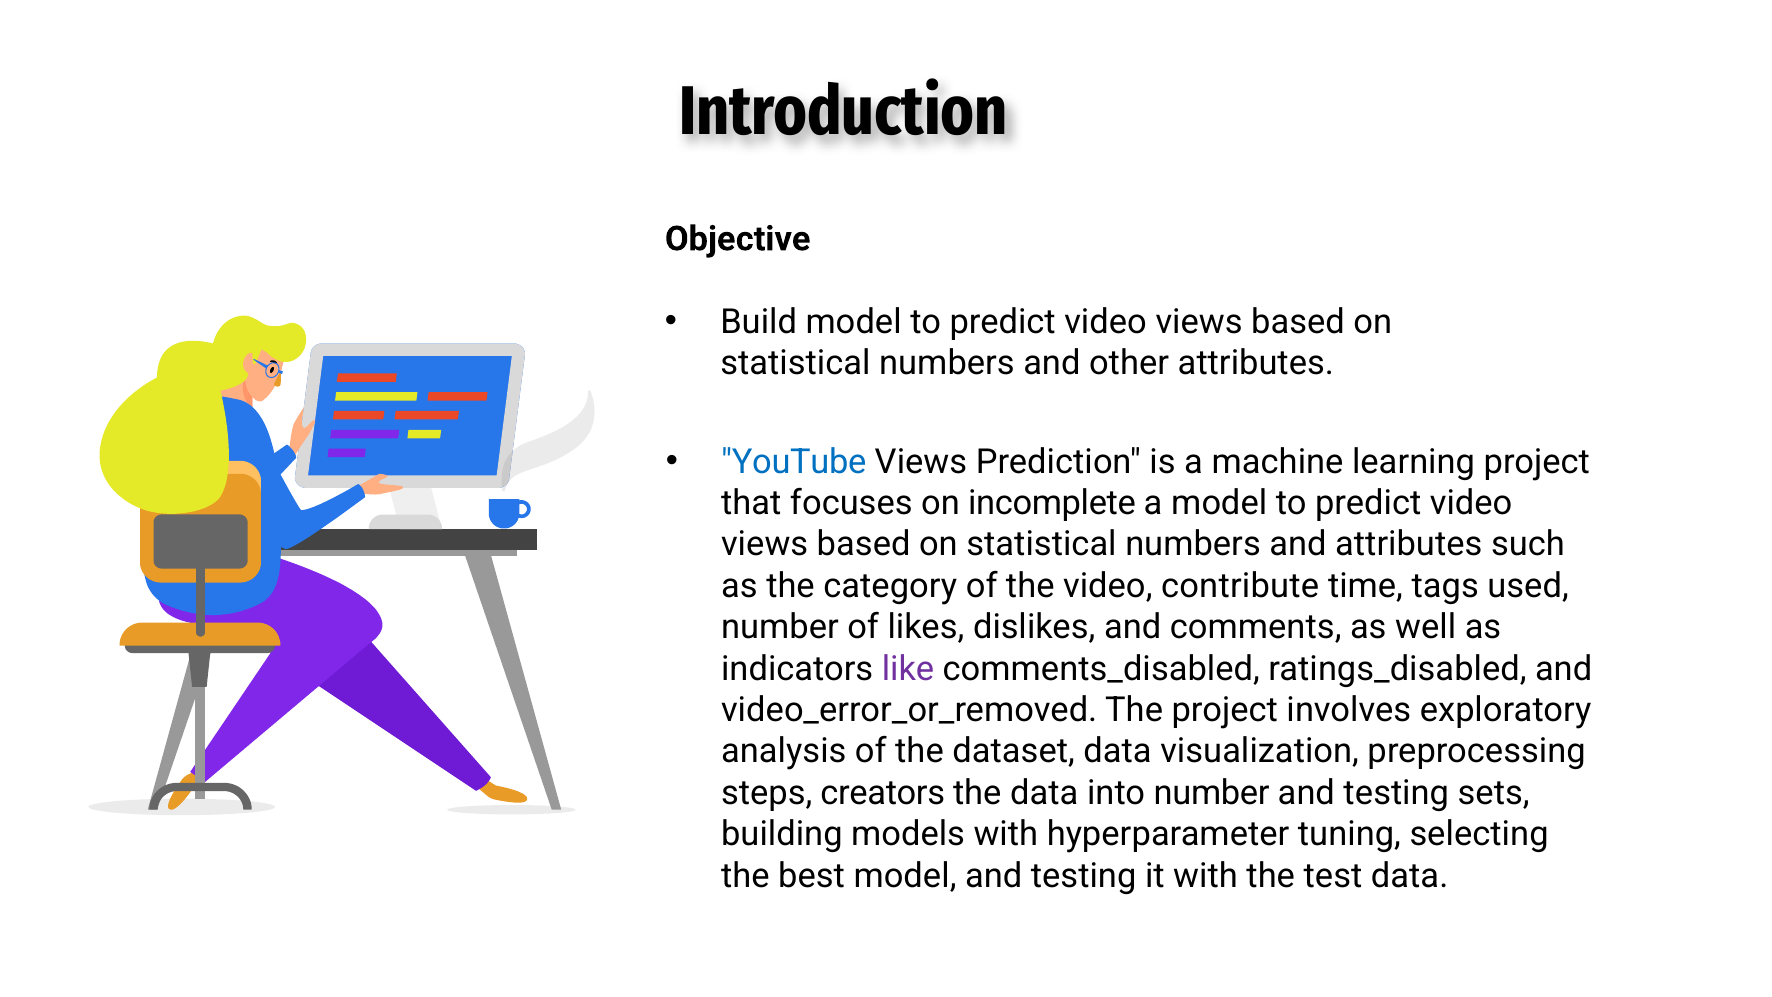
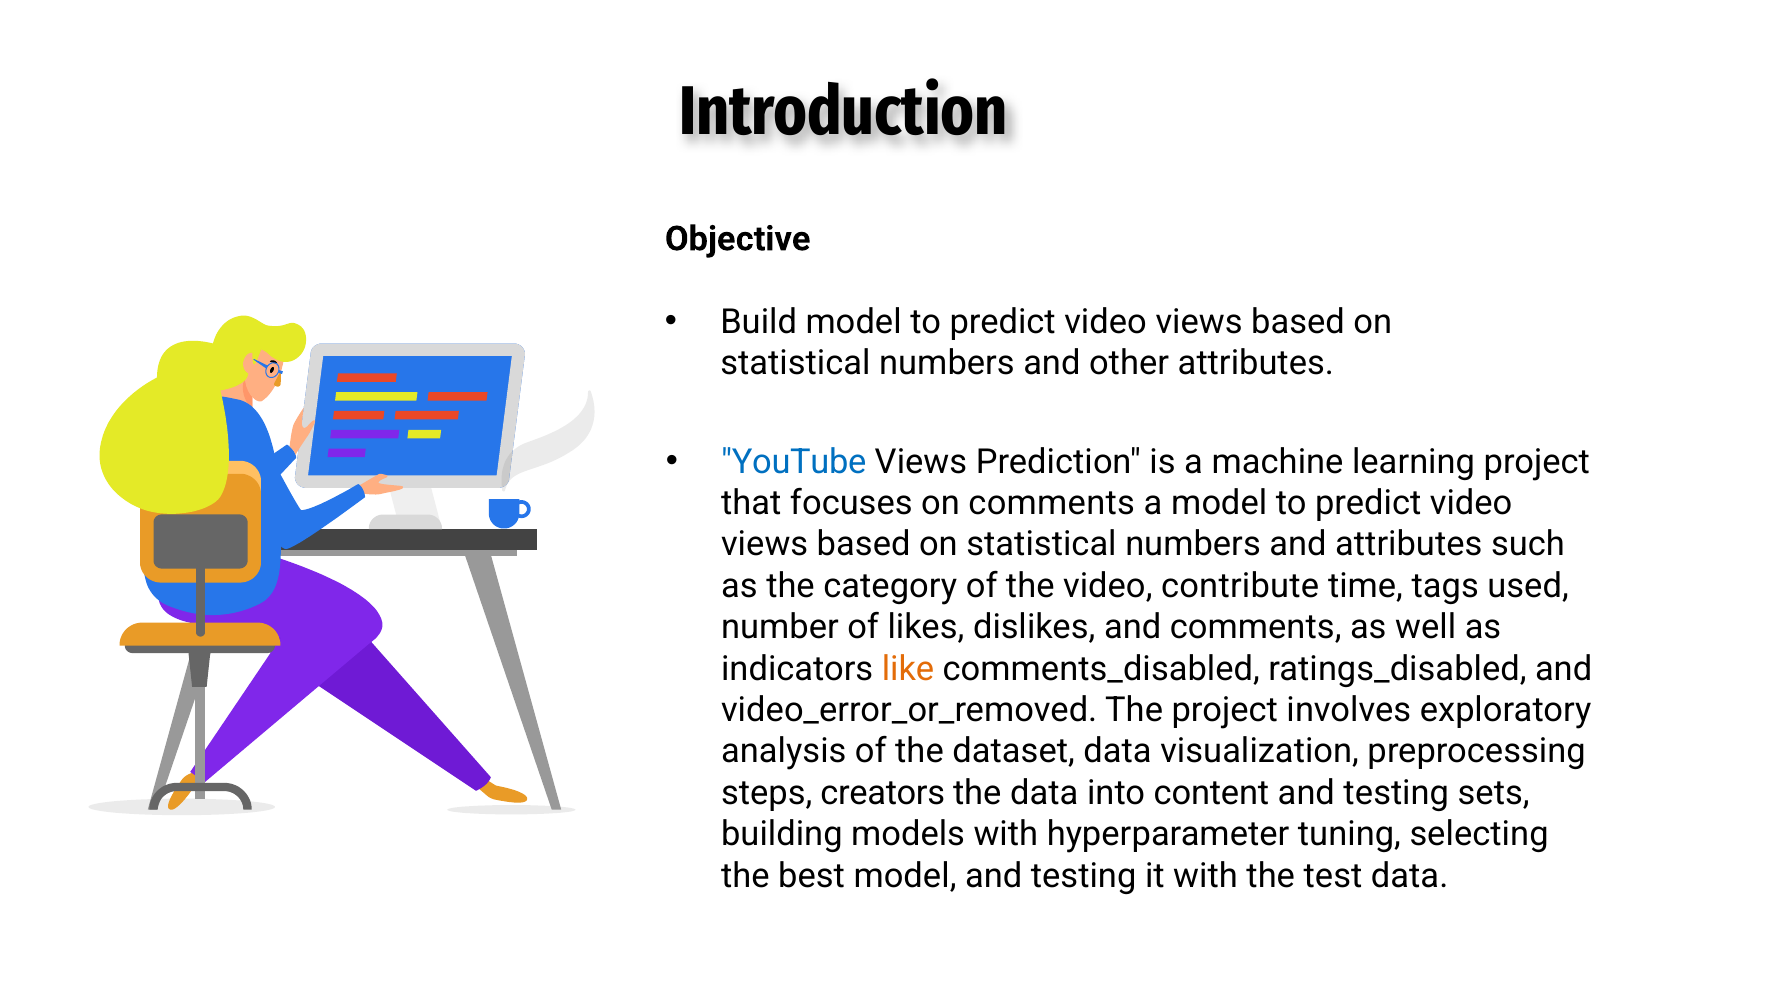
on incomplete: incomplete -> comments
like colour: purple -> orange
into number: number -> content
